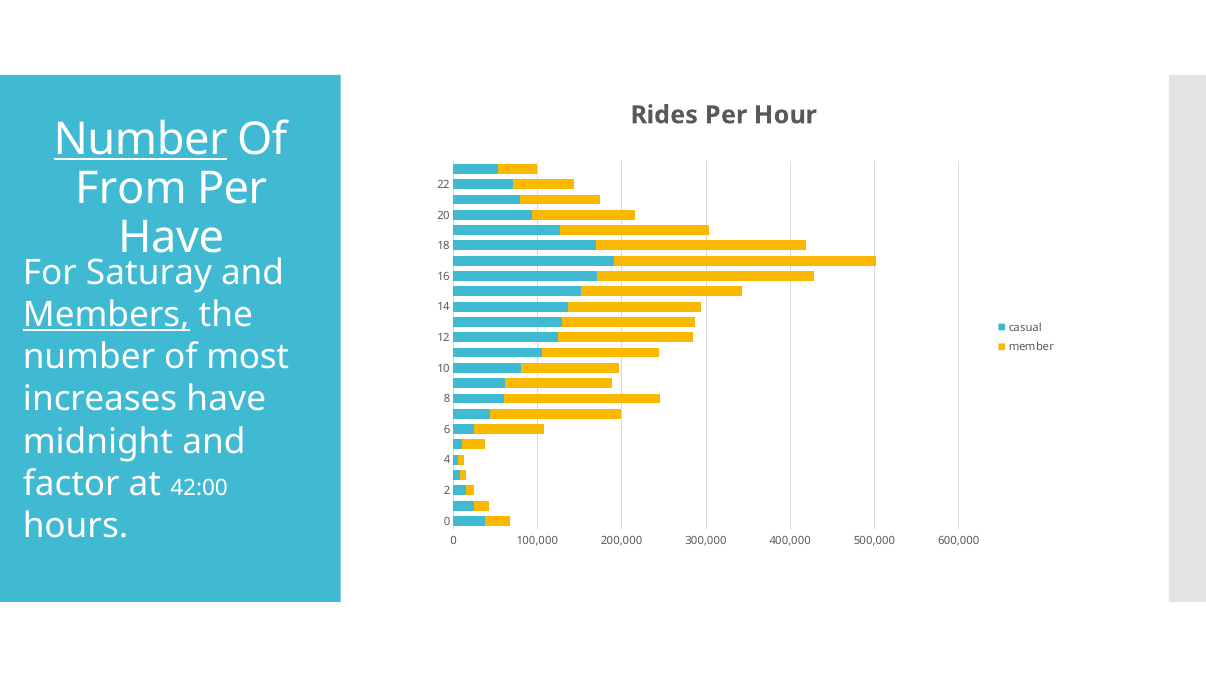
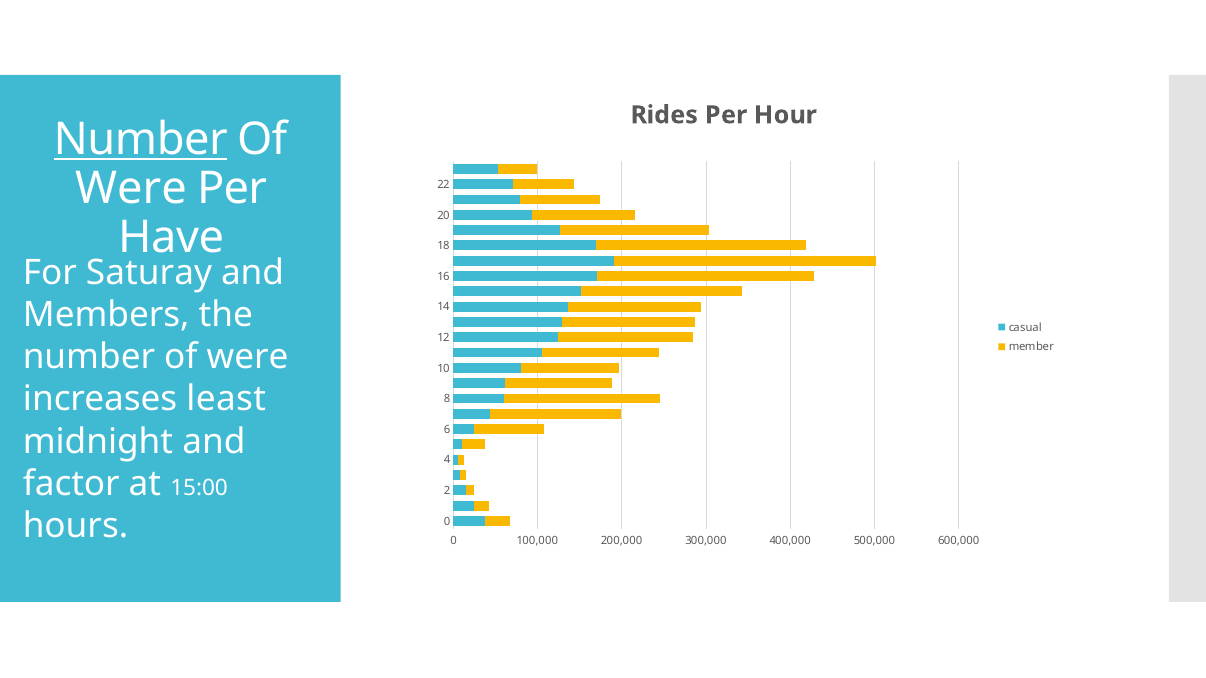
From at (131, 188): From -> Were
Members underline: present -> none
most at (248, 357): most -> were
increases have: have -> least
42:00: 42:00 -> 15:00
